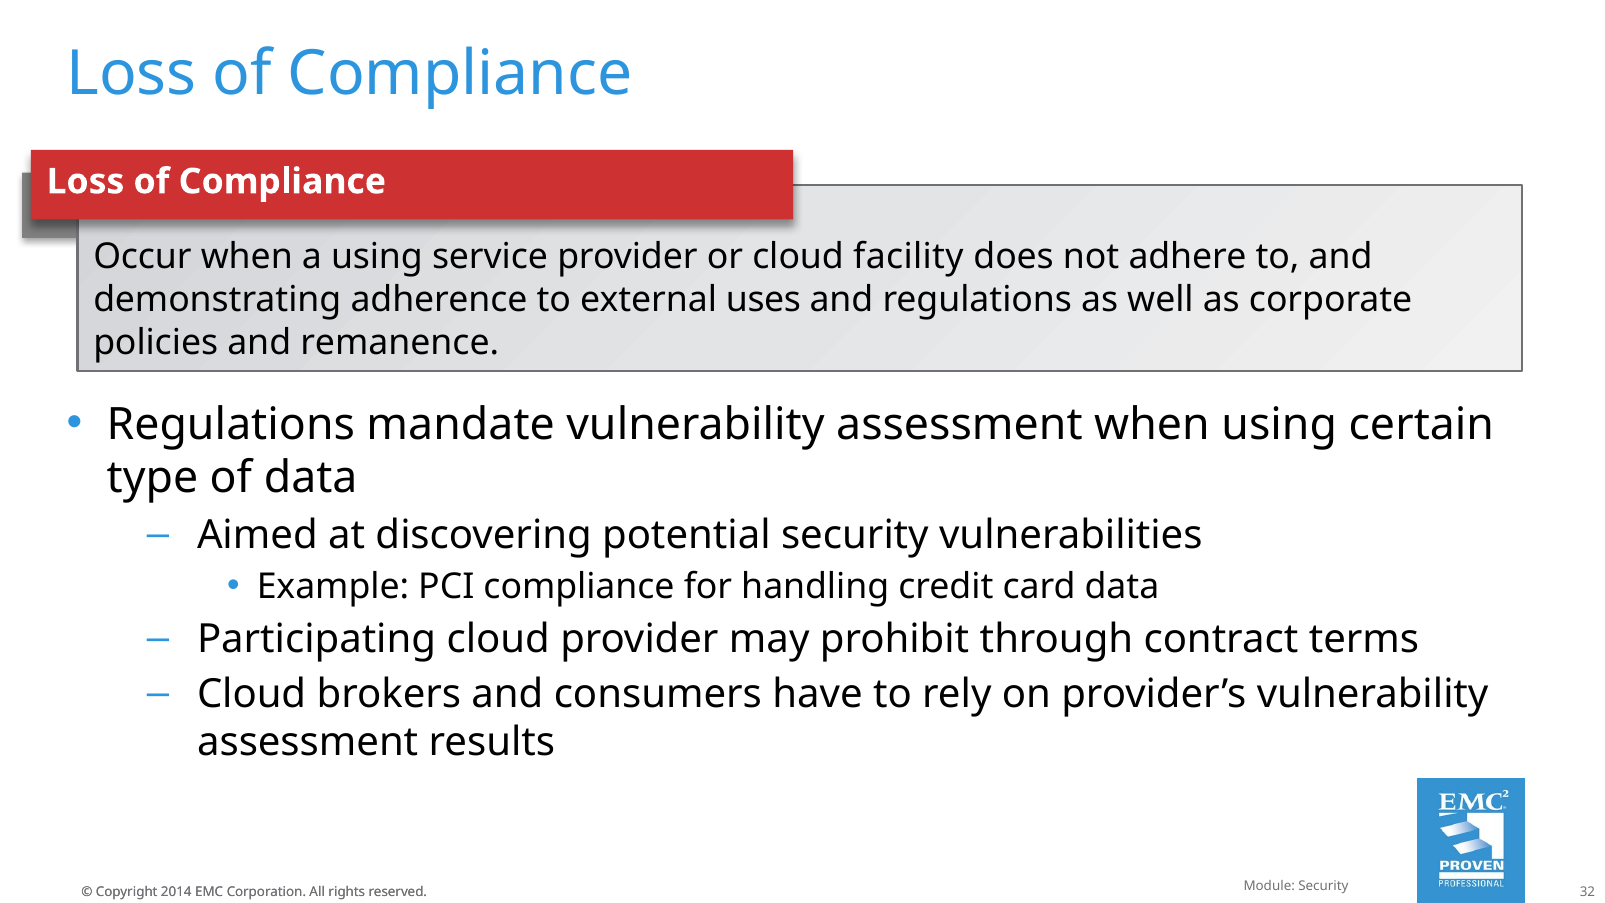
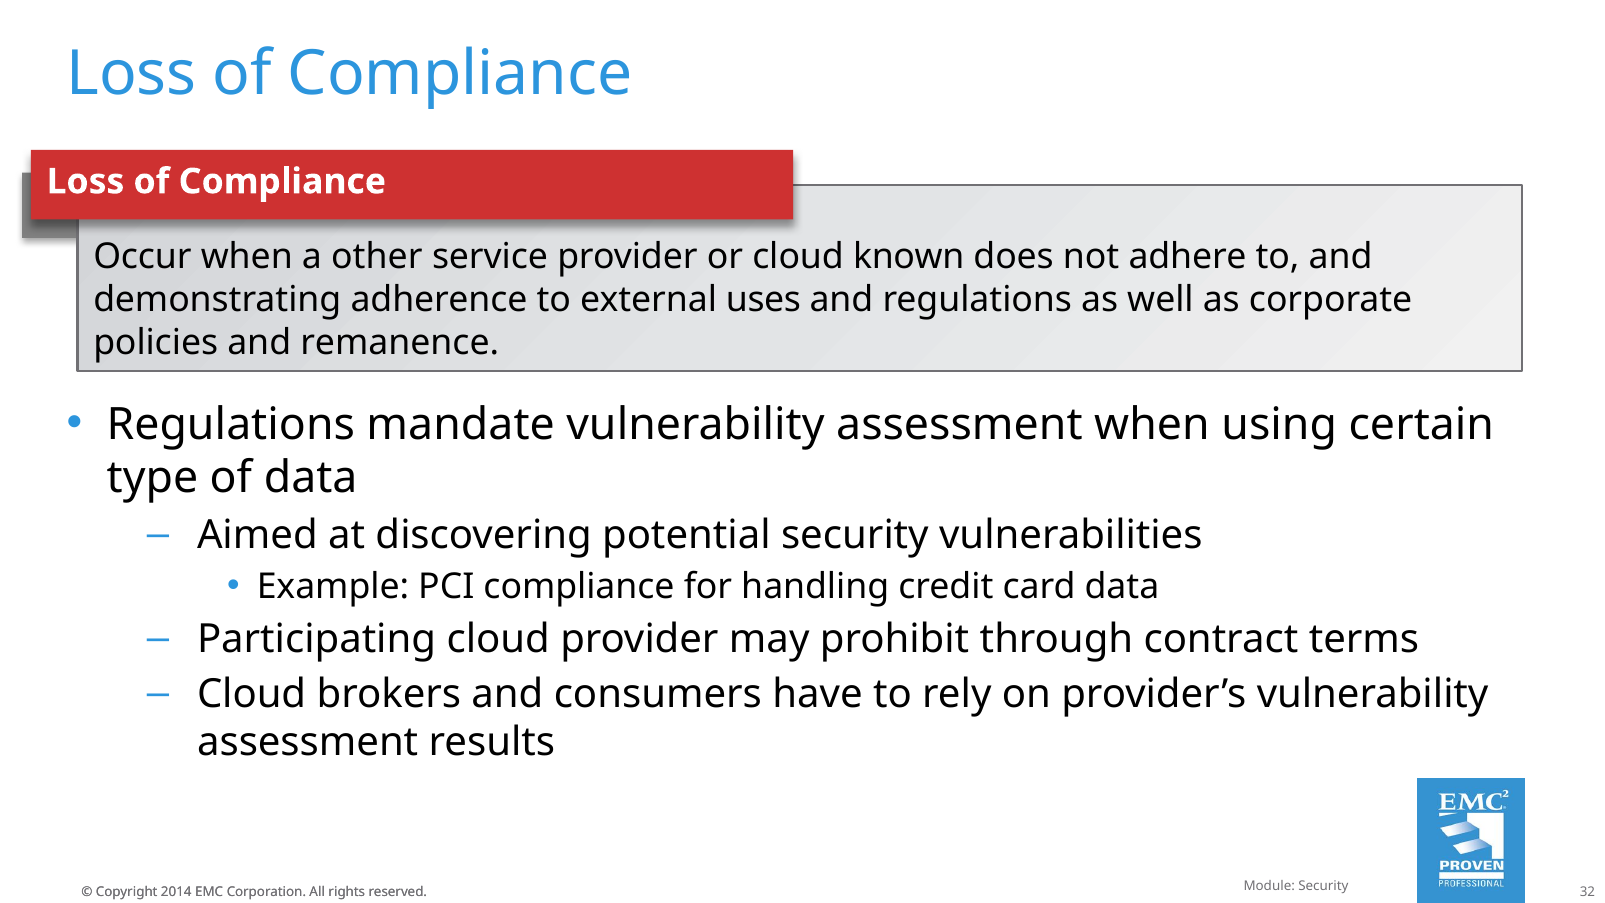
a using: using -> other
facility: facility -> known
